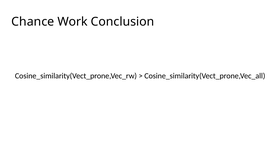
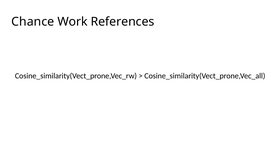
Conclusion: Conclusion -> References
